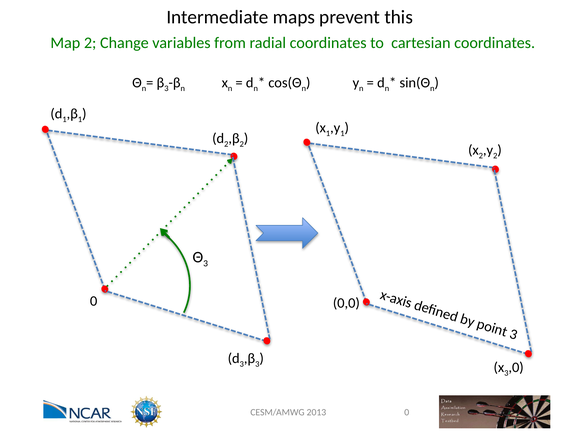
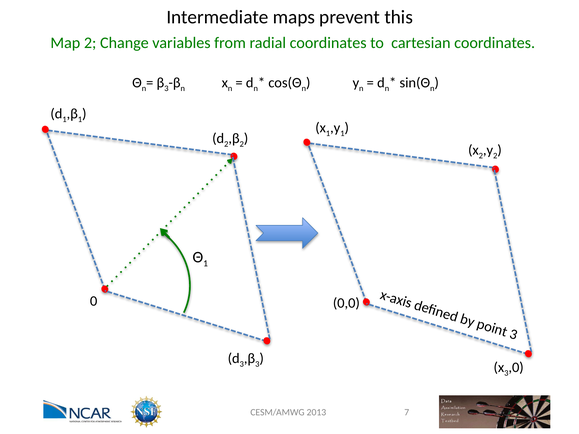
3 at (206, 264): 3 -> 1
2013 0: 0 -> 7
